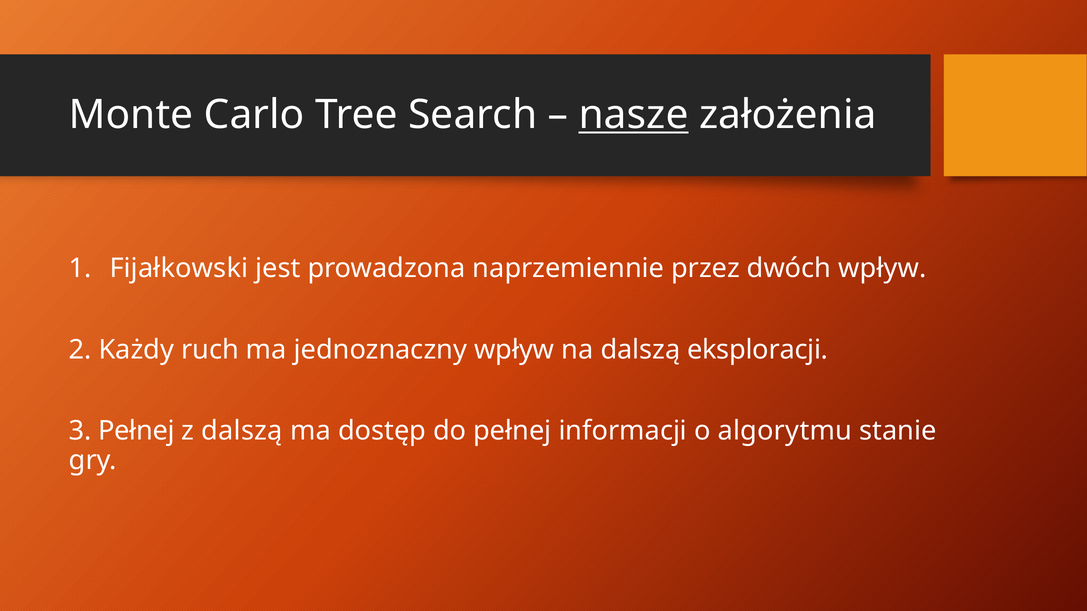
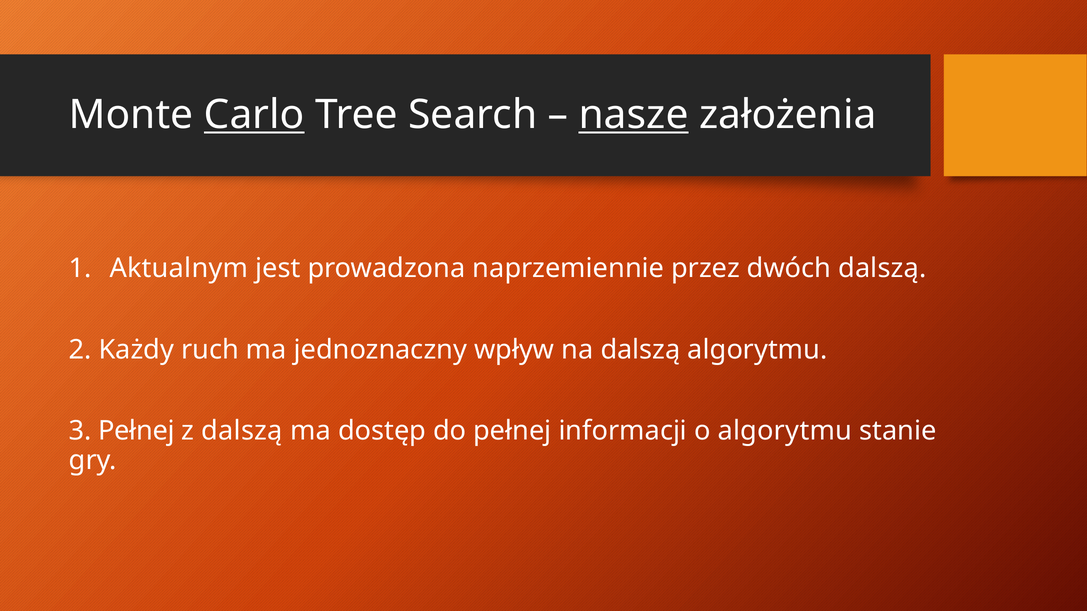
Carlo underline: none -> present
Fijałkowski: Fijałkowski -> Aktualnym
dwóch wpływ: wpływ -> dalszą
dalszą eksploracji: eksploracji -> algorytmu
